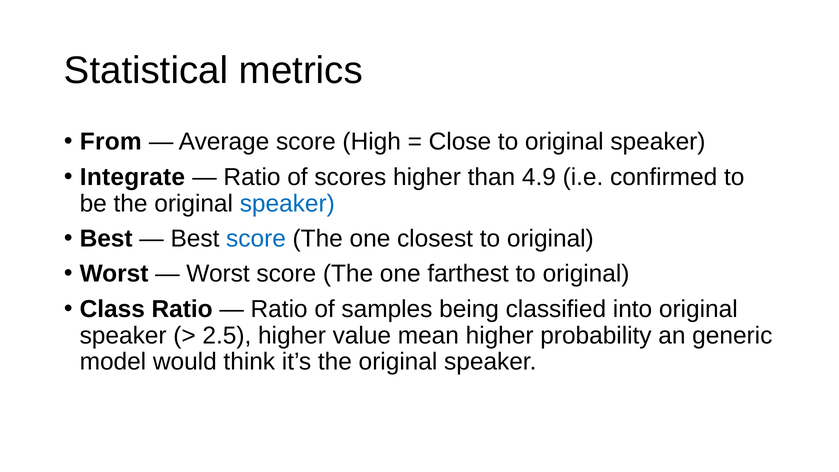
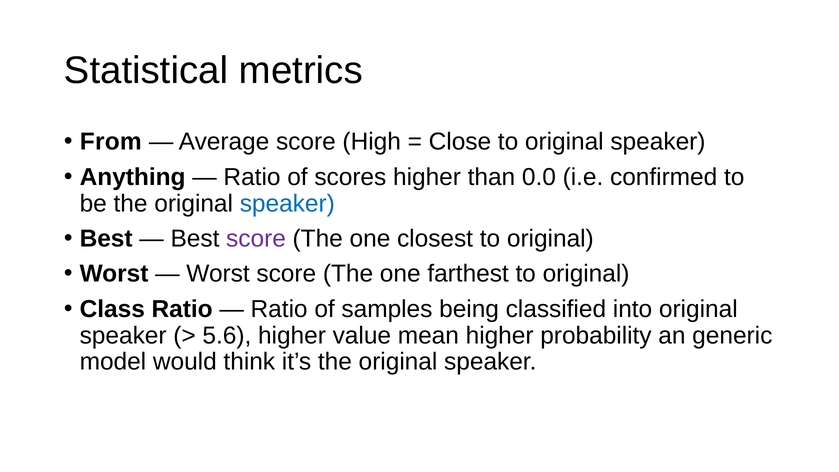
Integrate: Integrate -> Anything
4.9: 4.9 -> 0.0
score at (256, 239) colour: blue -> purple
2.5: 2.5 -> 5.6
